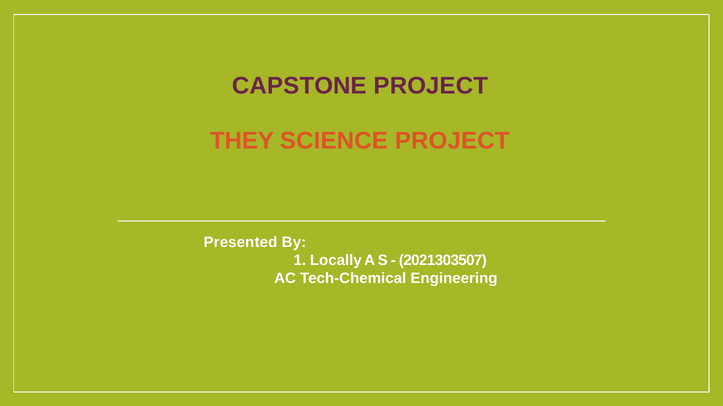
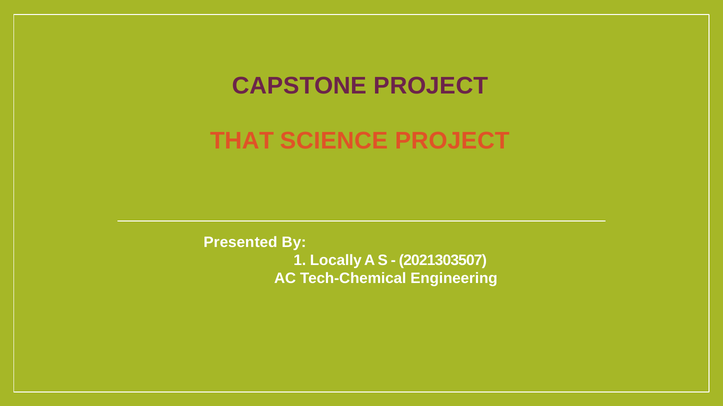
THEY: THEY -> THAT
